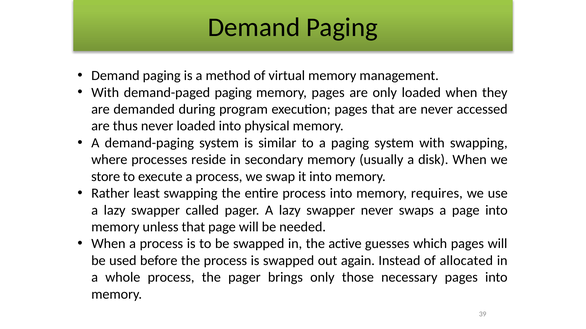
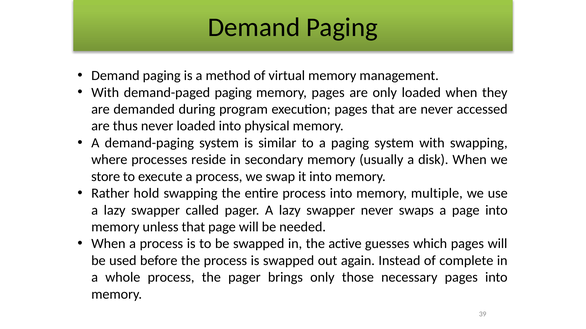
least: least -> hold
requires: requires -> multiple
allocated: allocated -> complete
